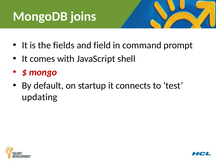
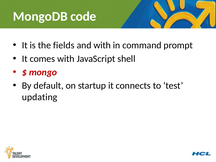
joins: joins -> code
and field: field -> with
